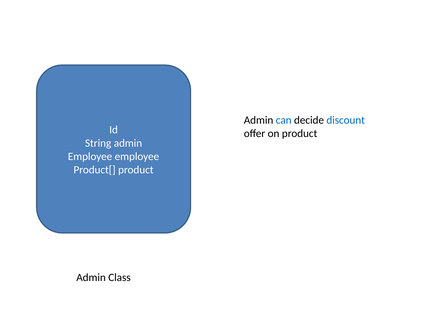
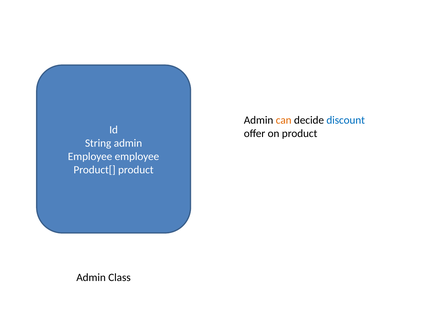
can colour: blue -> orange
